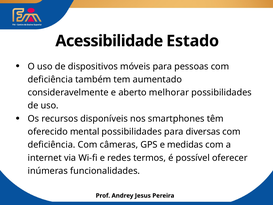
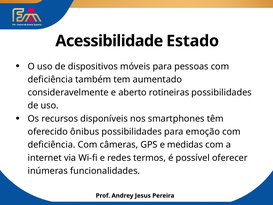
melhorar: melhorar -> rotineiras
mental: mental -> ônibus
diversas: diversas -> emoção
